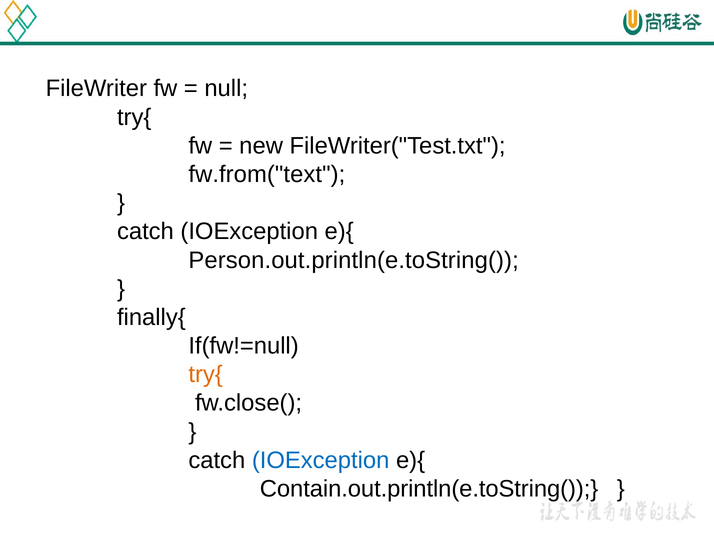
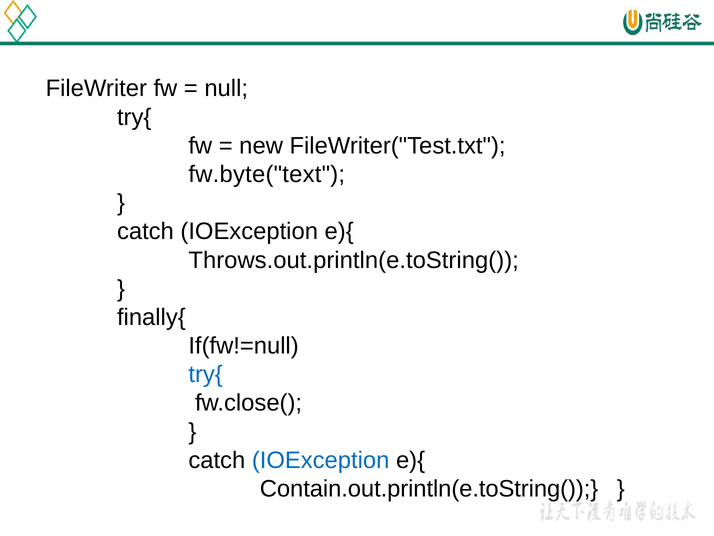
fw.from("text: fw.from("text -> fw.byte("text
Person.out.println(e.toString(: Person.out.println(e.toString( -> Throws.out.println(e.toString(
try{ at (206, 374) colour: orange -> blue
